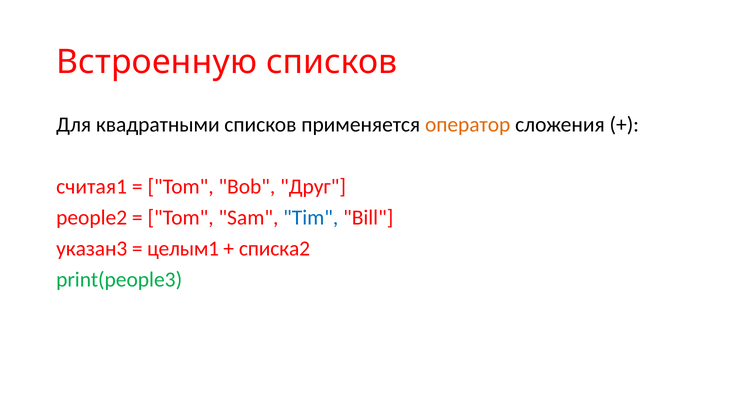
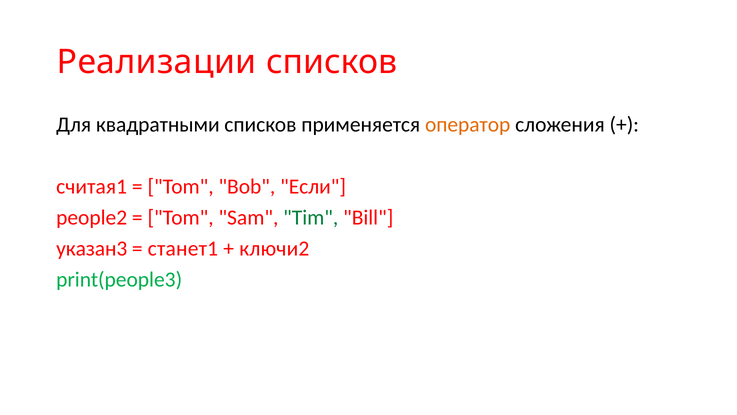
Встроенную: Встроенную -> Реализации
Друг: Друг -> Если
Tim colour: blue -> green
целым1: целым1 -> станет1
списка2: списка2 -> ключи2
